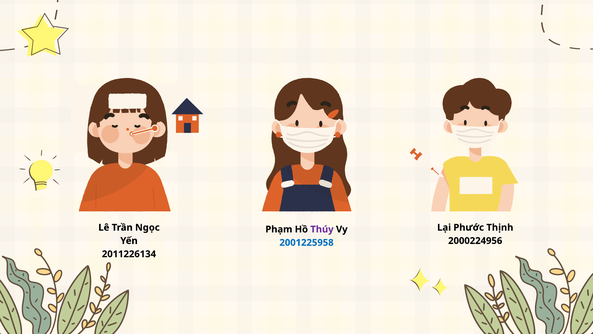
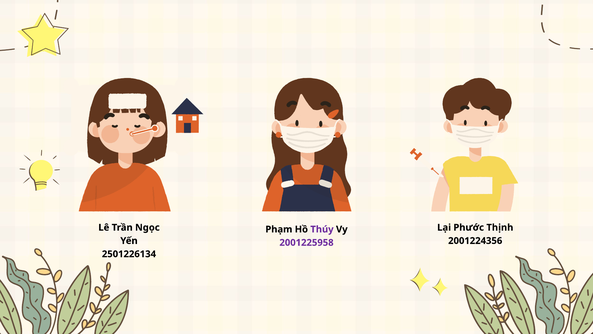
2000224956: 2000224956 -> 2001224356
2001225958 colour: blue -> purple
2011226134: 2011226134 -> 2501226134
